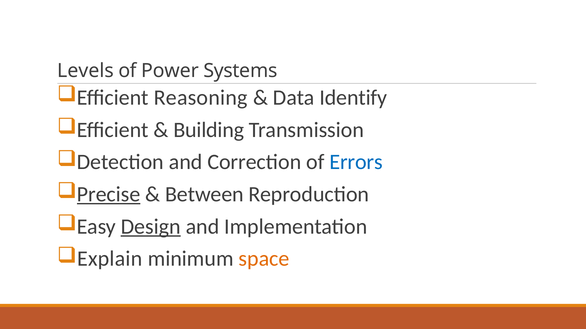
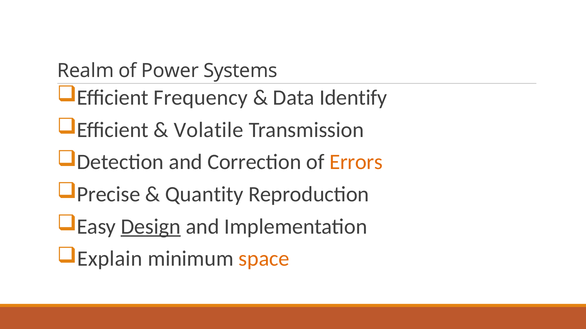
Levels: Levels -> Realm
Reasoning: Reasoning -> Frequency
Building: Building -> Volatile
Errors colour: blue -> orange
Precise underline: present -> none
Between: Between -> Quantity
